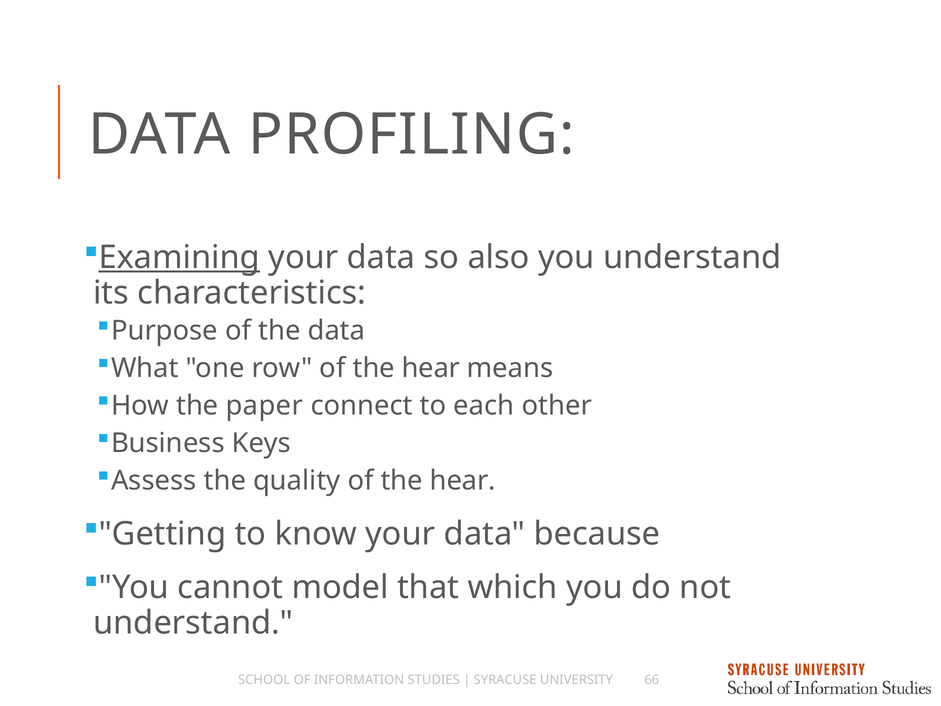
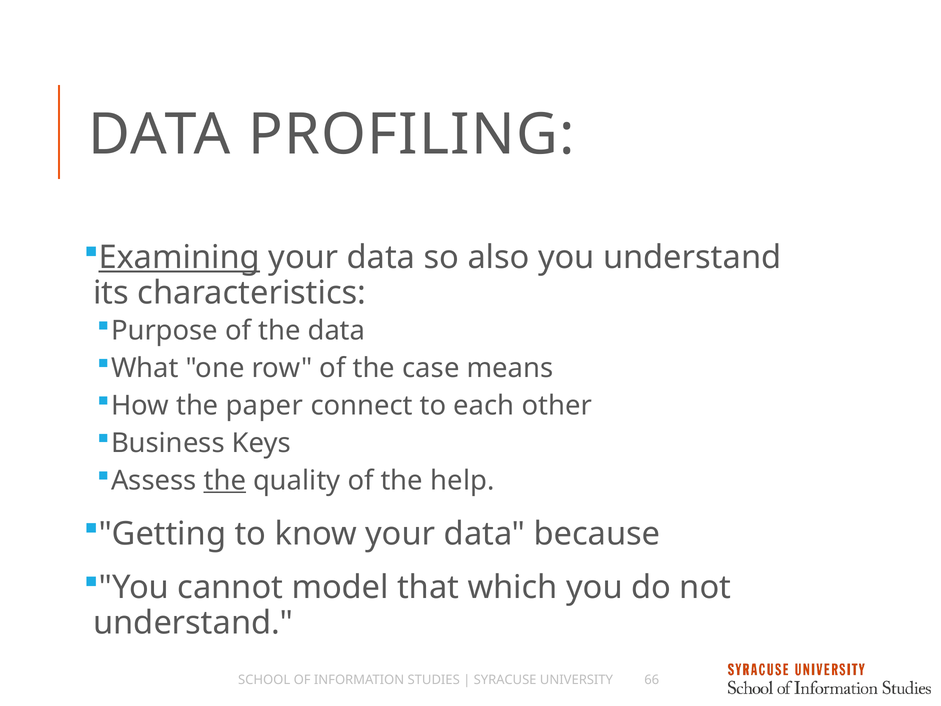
row of the hear: hear -> case
the at (225, 480) underline: none -> present
quality of the hear: hear -> help
